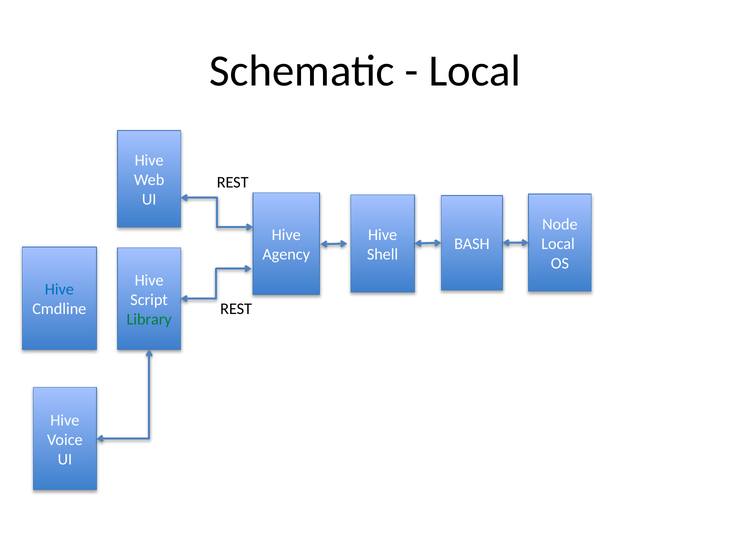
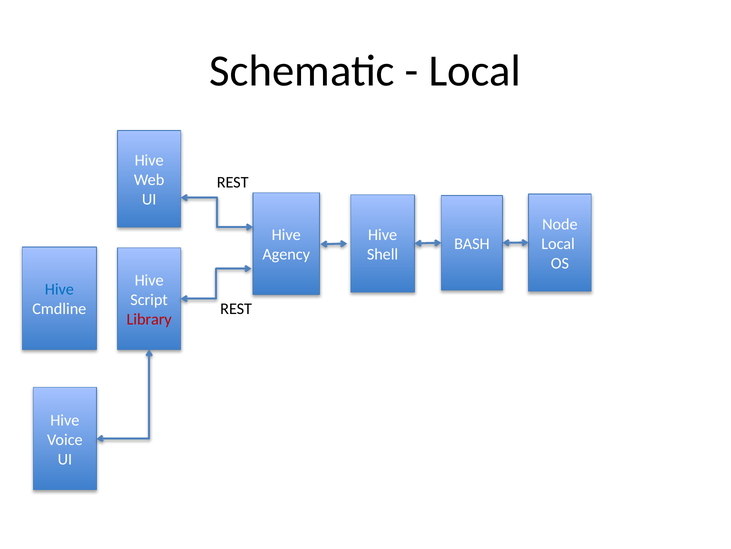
Library colour: green -> red
